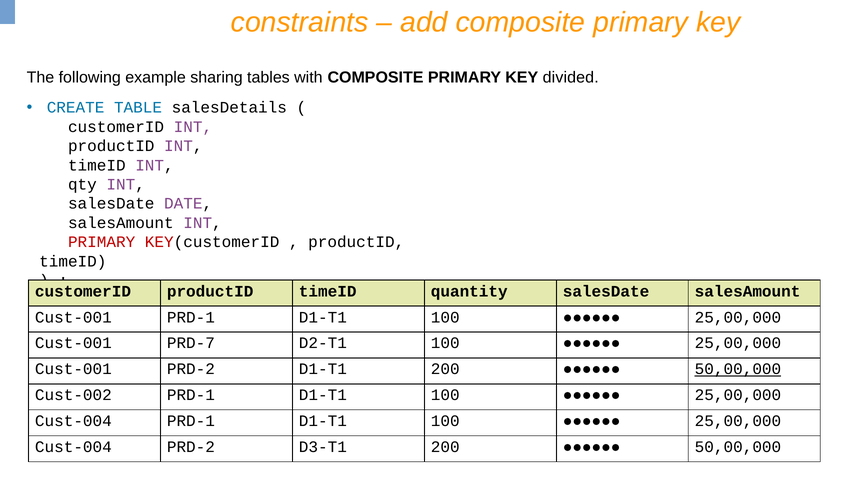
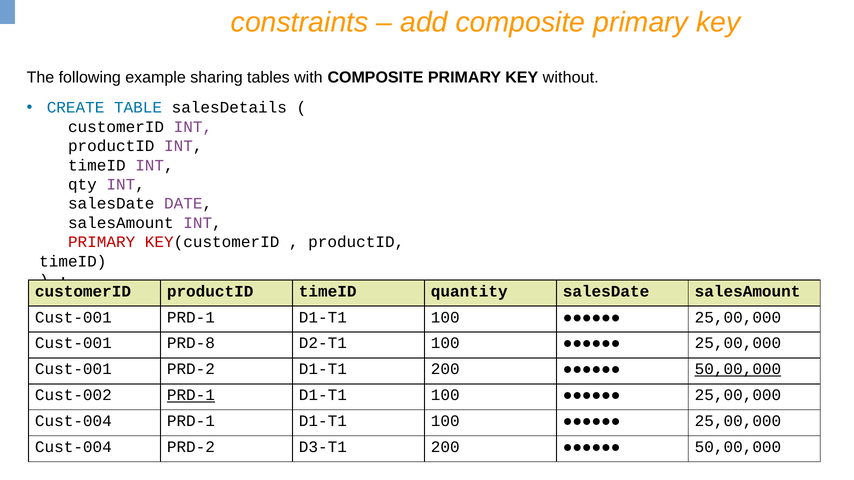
divided: divided -> without
PRD-7: PRD-7 -> PRD-8
PRD-1 at (191, 395) underline: none -> present
